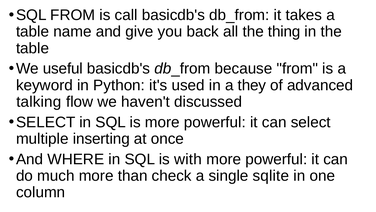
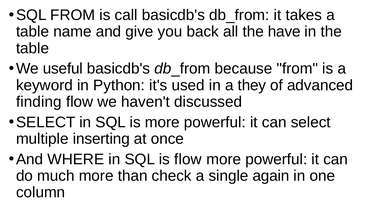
thing: thing -> have
talking: talking -> finding
is with: with -> flow
sqlite: sqlite -> again
